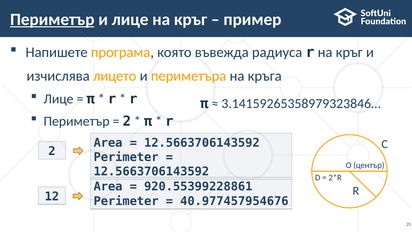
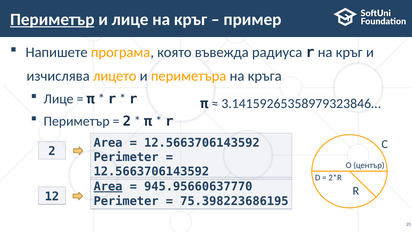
Area at (108, 187) underline: none -> present
920.55399228861: 920.55399228861 -> 945.95660637770
40.977457954676: 40.977457954676 -> 75.398223686195
